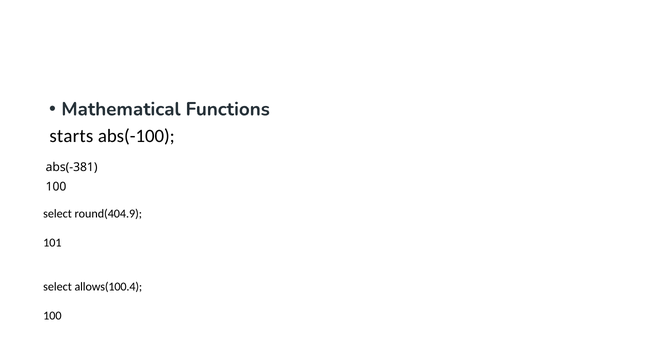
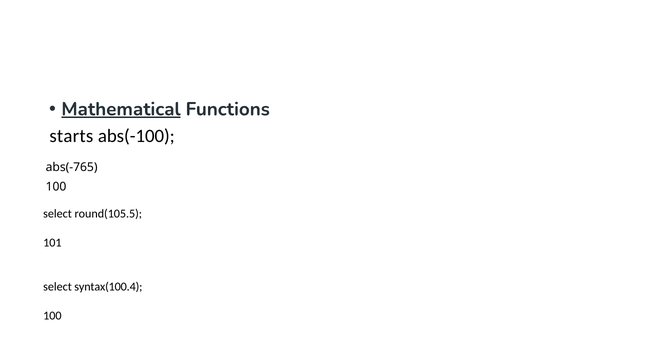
Mathematical underline: none -> present
abs(-381: abs(-381 -> abs(-765
round(404.9: round(404.9 -> round(105.5
allows(100.4: allows(100.4 -> syntax(100.4
